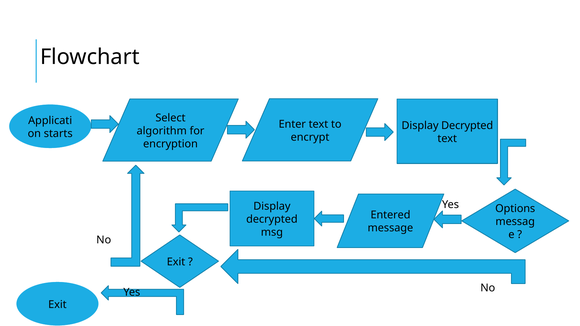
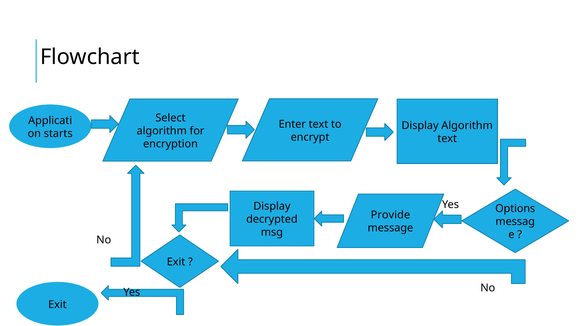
Decrypted at (467, 126): Decrypted -> Algorithm
Entered: Entered -> Provide
